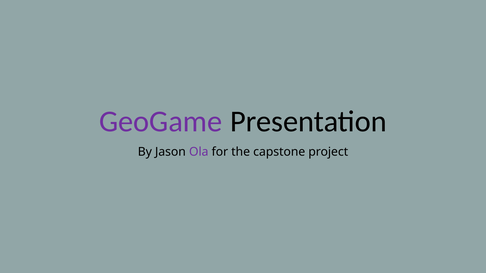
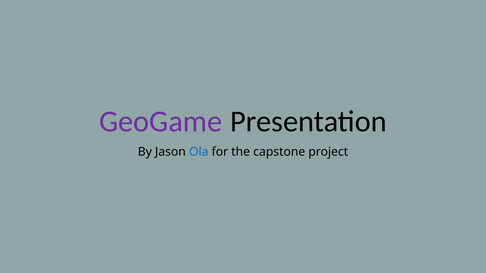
Ola colour: purple -> blue
